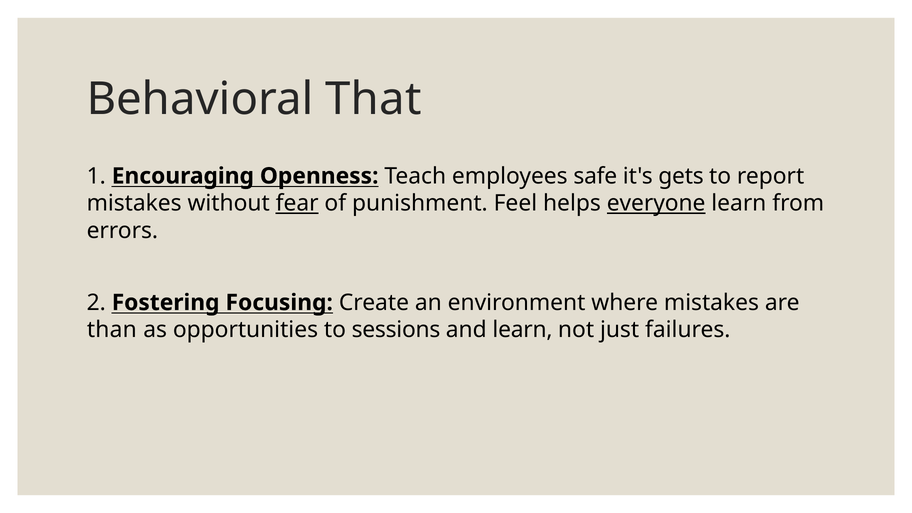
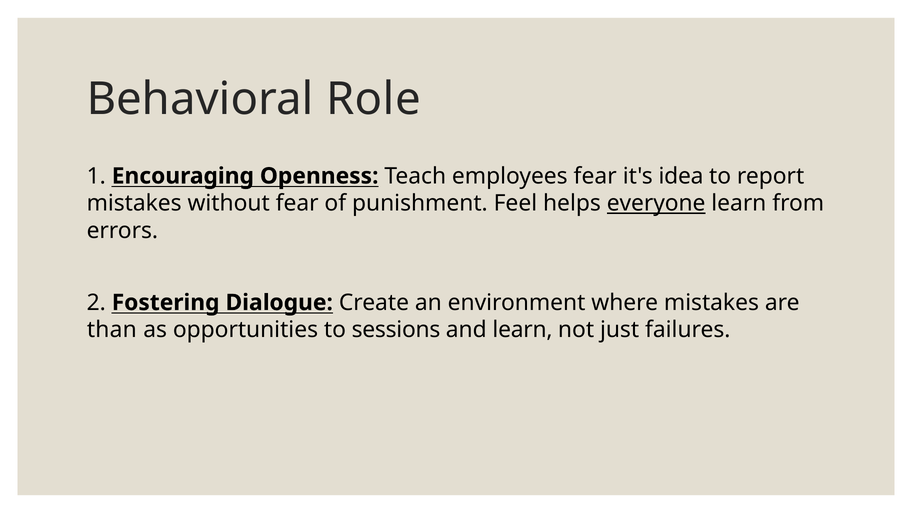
That: That -> Role
employees safe: safe -> fear
gets: gets -> idea
fear at (297, 203) underline: present -> none
Focusing: Focusing -> Dialogue
